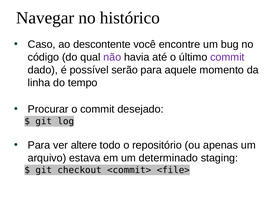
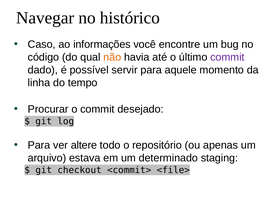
descontente: descontente -> informações
não colour: purple -> orange
serão: serão -> servir
